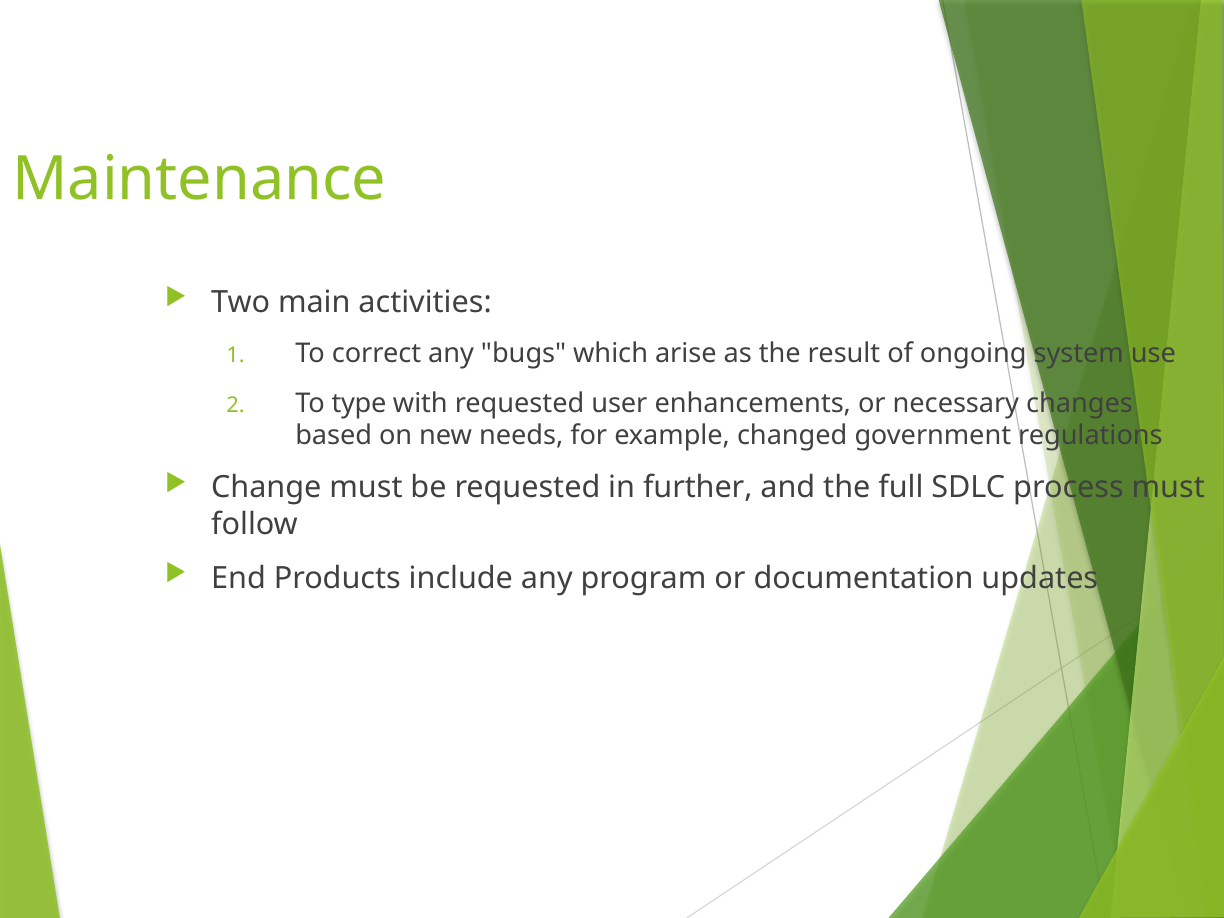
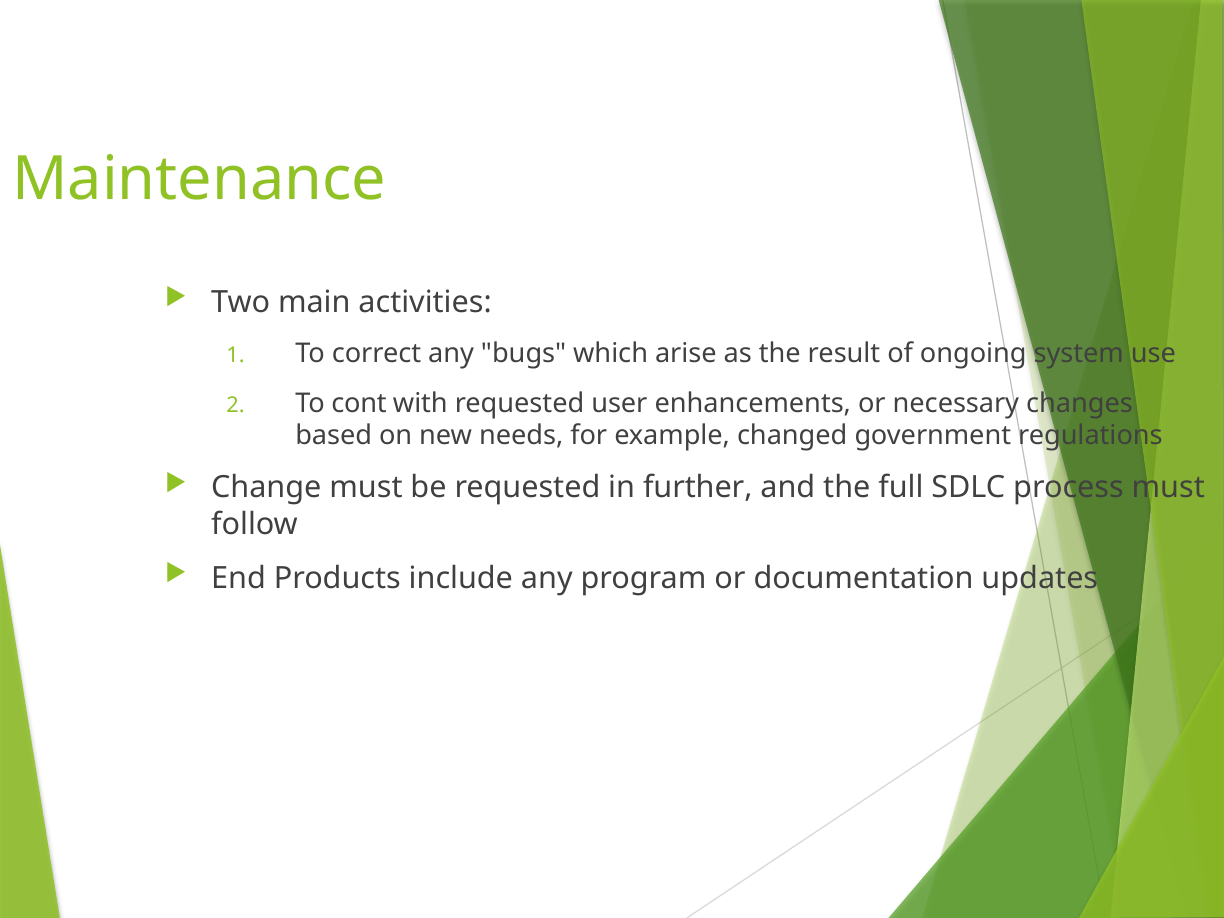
type: type -> cont
